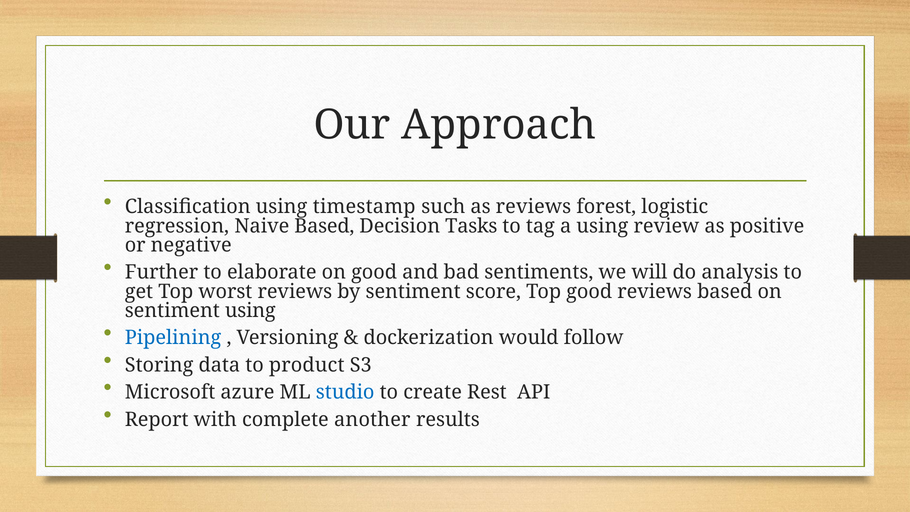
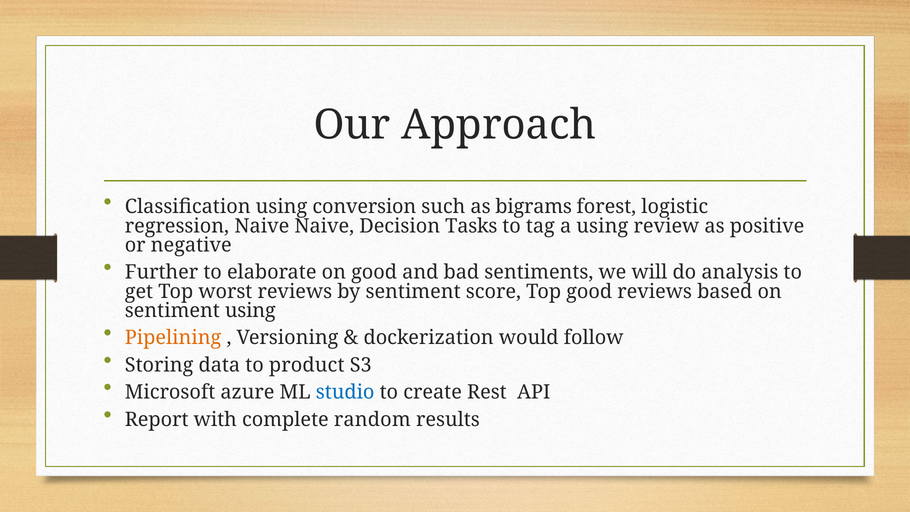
timestamp: timestamp -> conversion
as reviews: reviews -> bigrams
Naive Based: Based -> Naive
Pipelining colour: blue -> orange
another: another -> random
